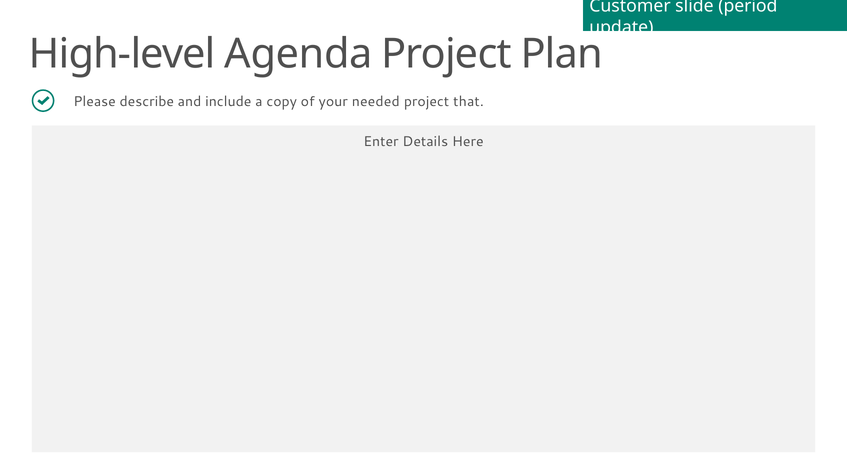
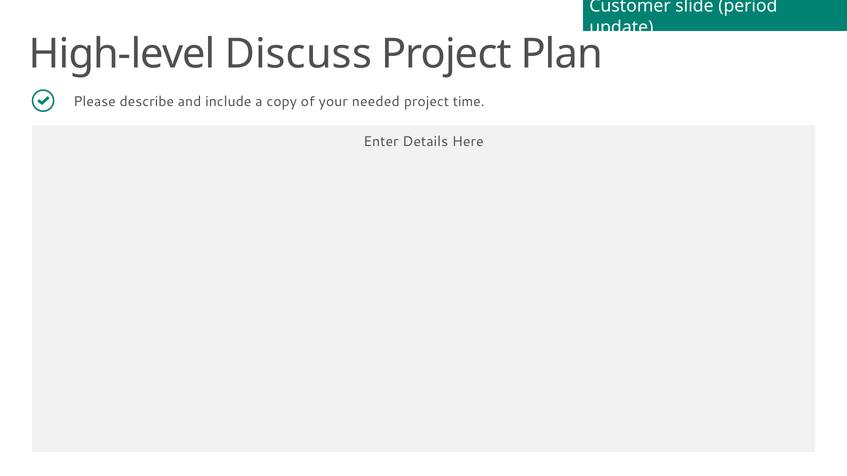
Agenda: Agenda -> Discuss
that: that -> time
